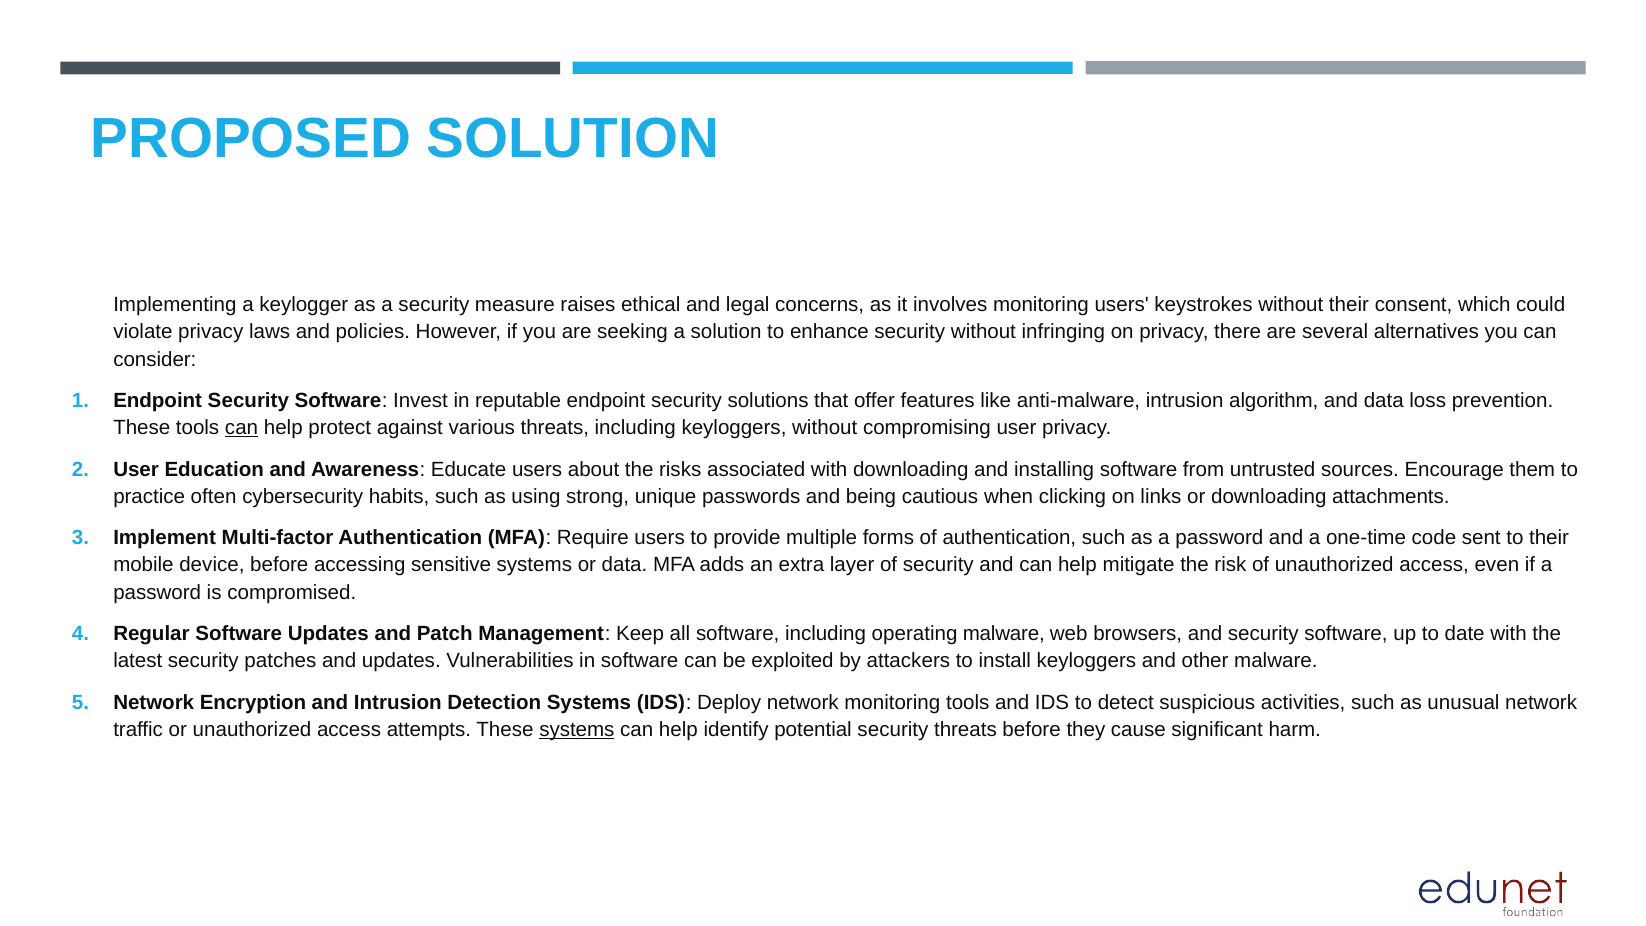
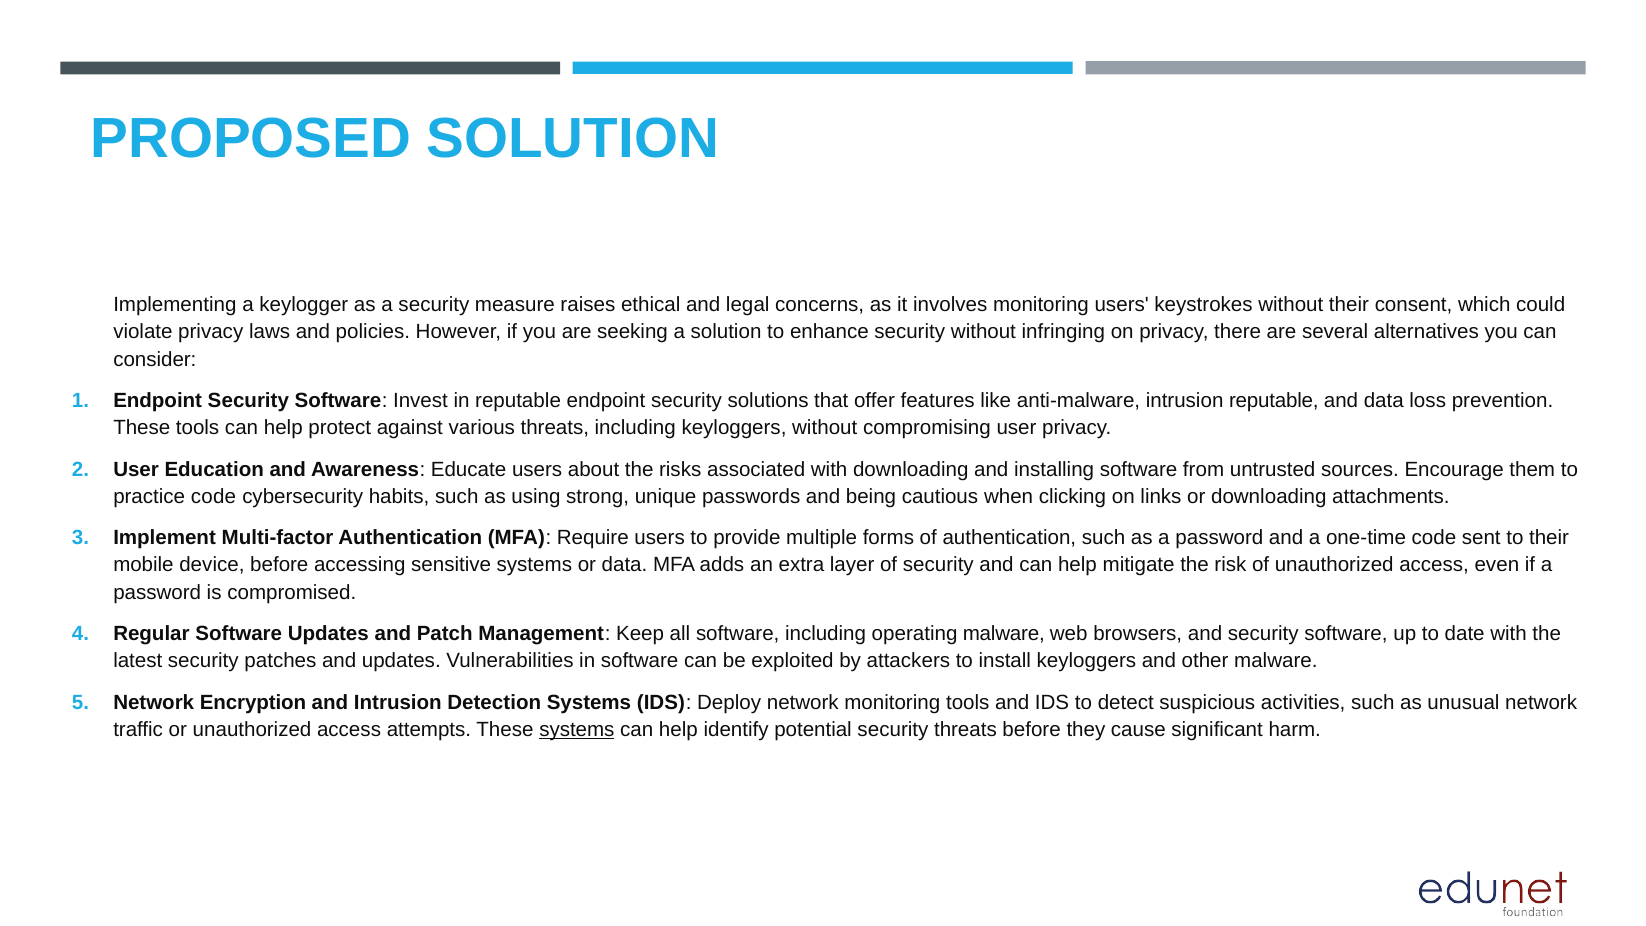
intrusion algorithm: algorithm -> reputable
can at (242, 428) underline: present -> none
practice often: often -> code
